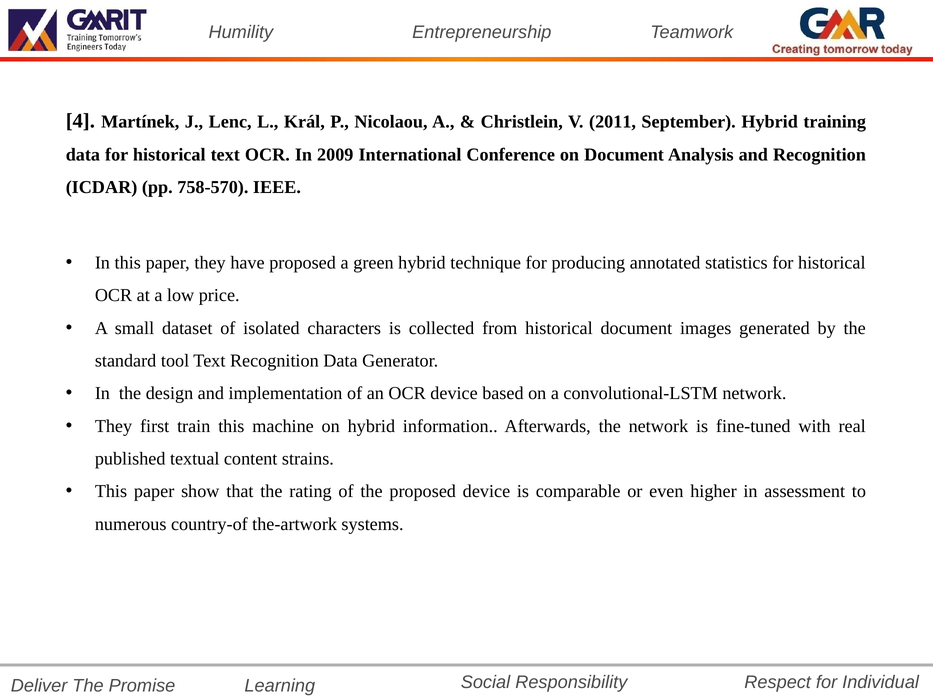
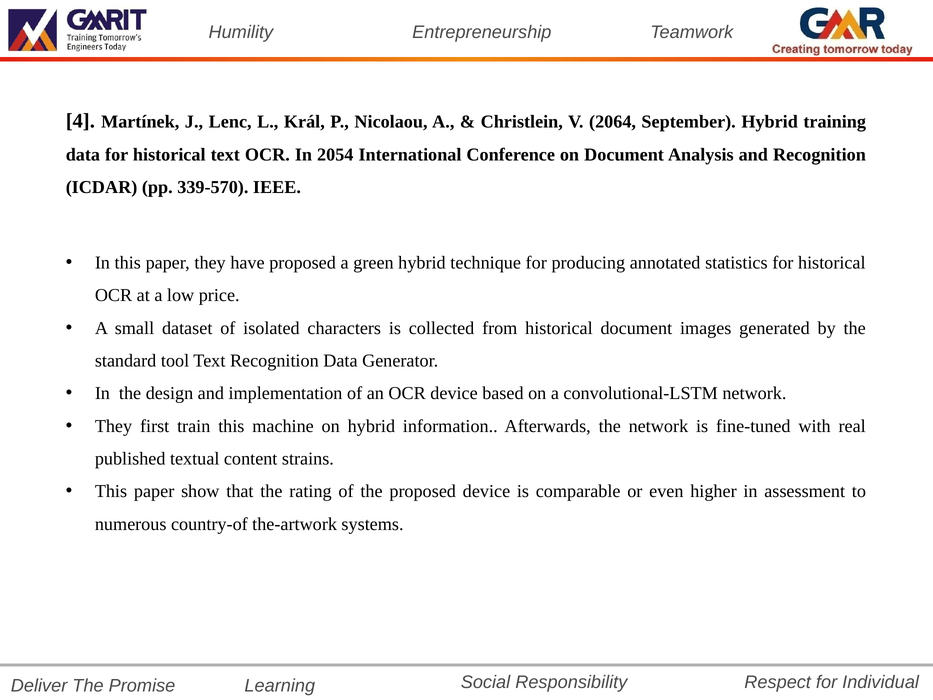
2011: 2011 -> 2064
2009: 2009 -> 2054
758-570: 758-570 -> 339-570
